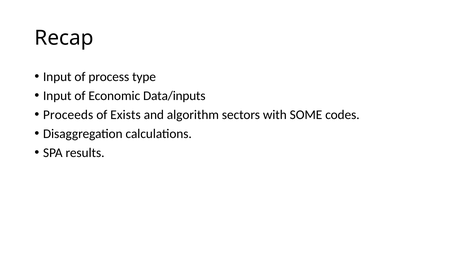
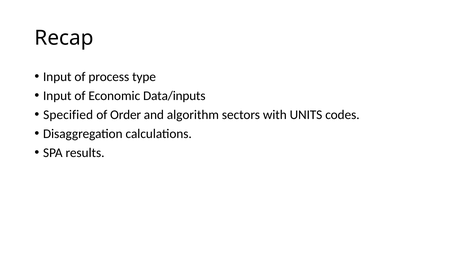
Proceeds: Proceeds -> Specified
Exists: Exists -> Order
SOME: SOME -> UNITS
